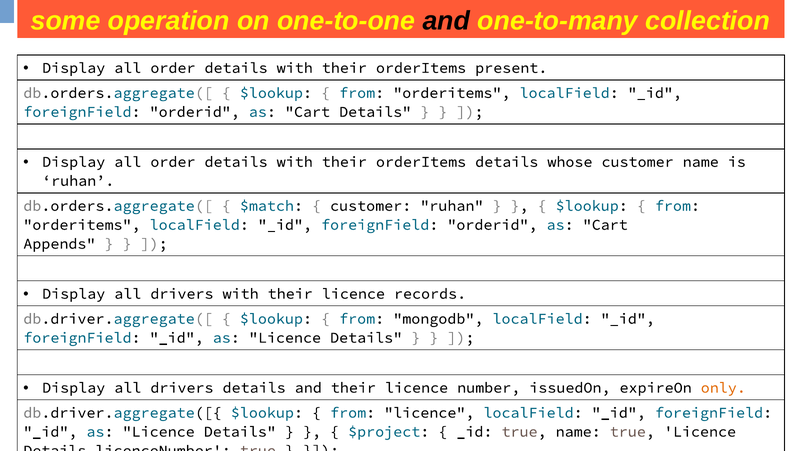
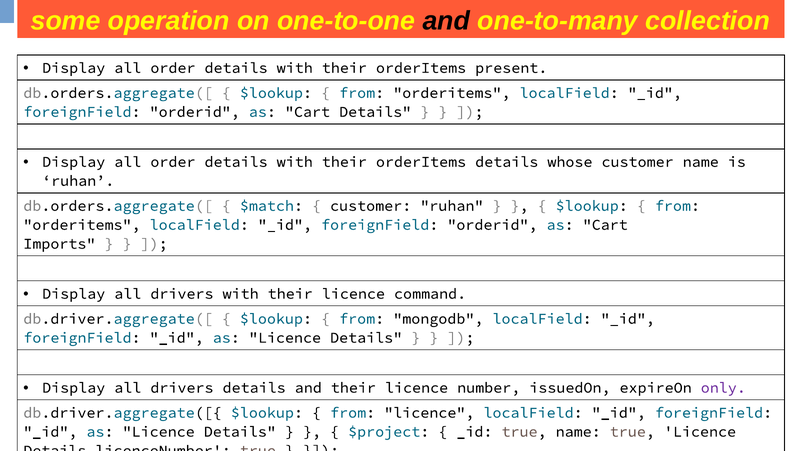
Appends: Appends -> Imports
records: records -> command
only colour: orange -> purple
